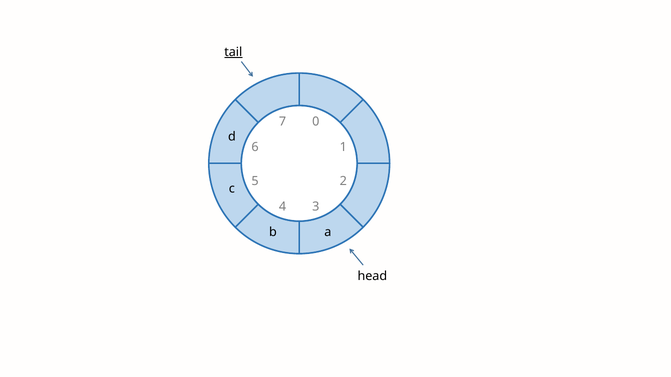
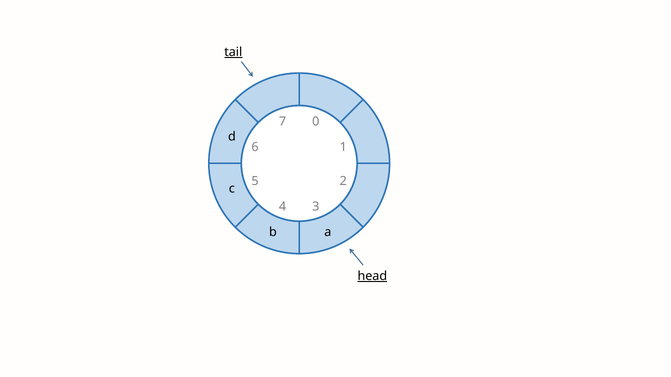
head underline: none -> present
